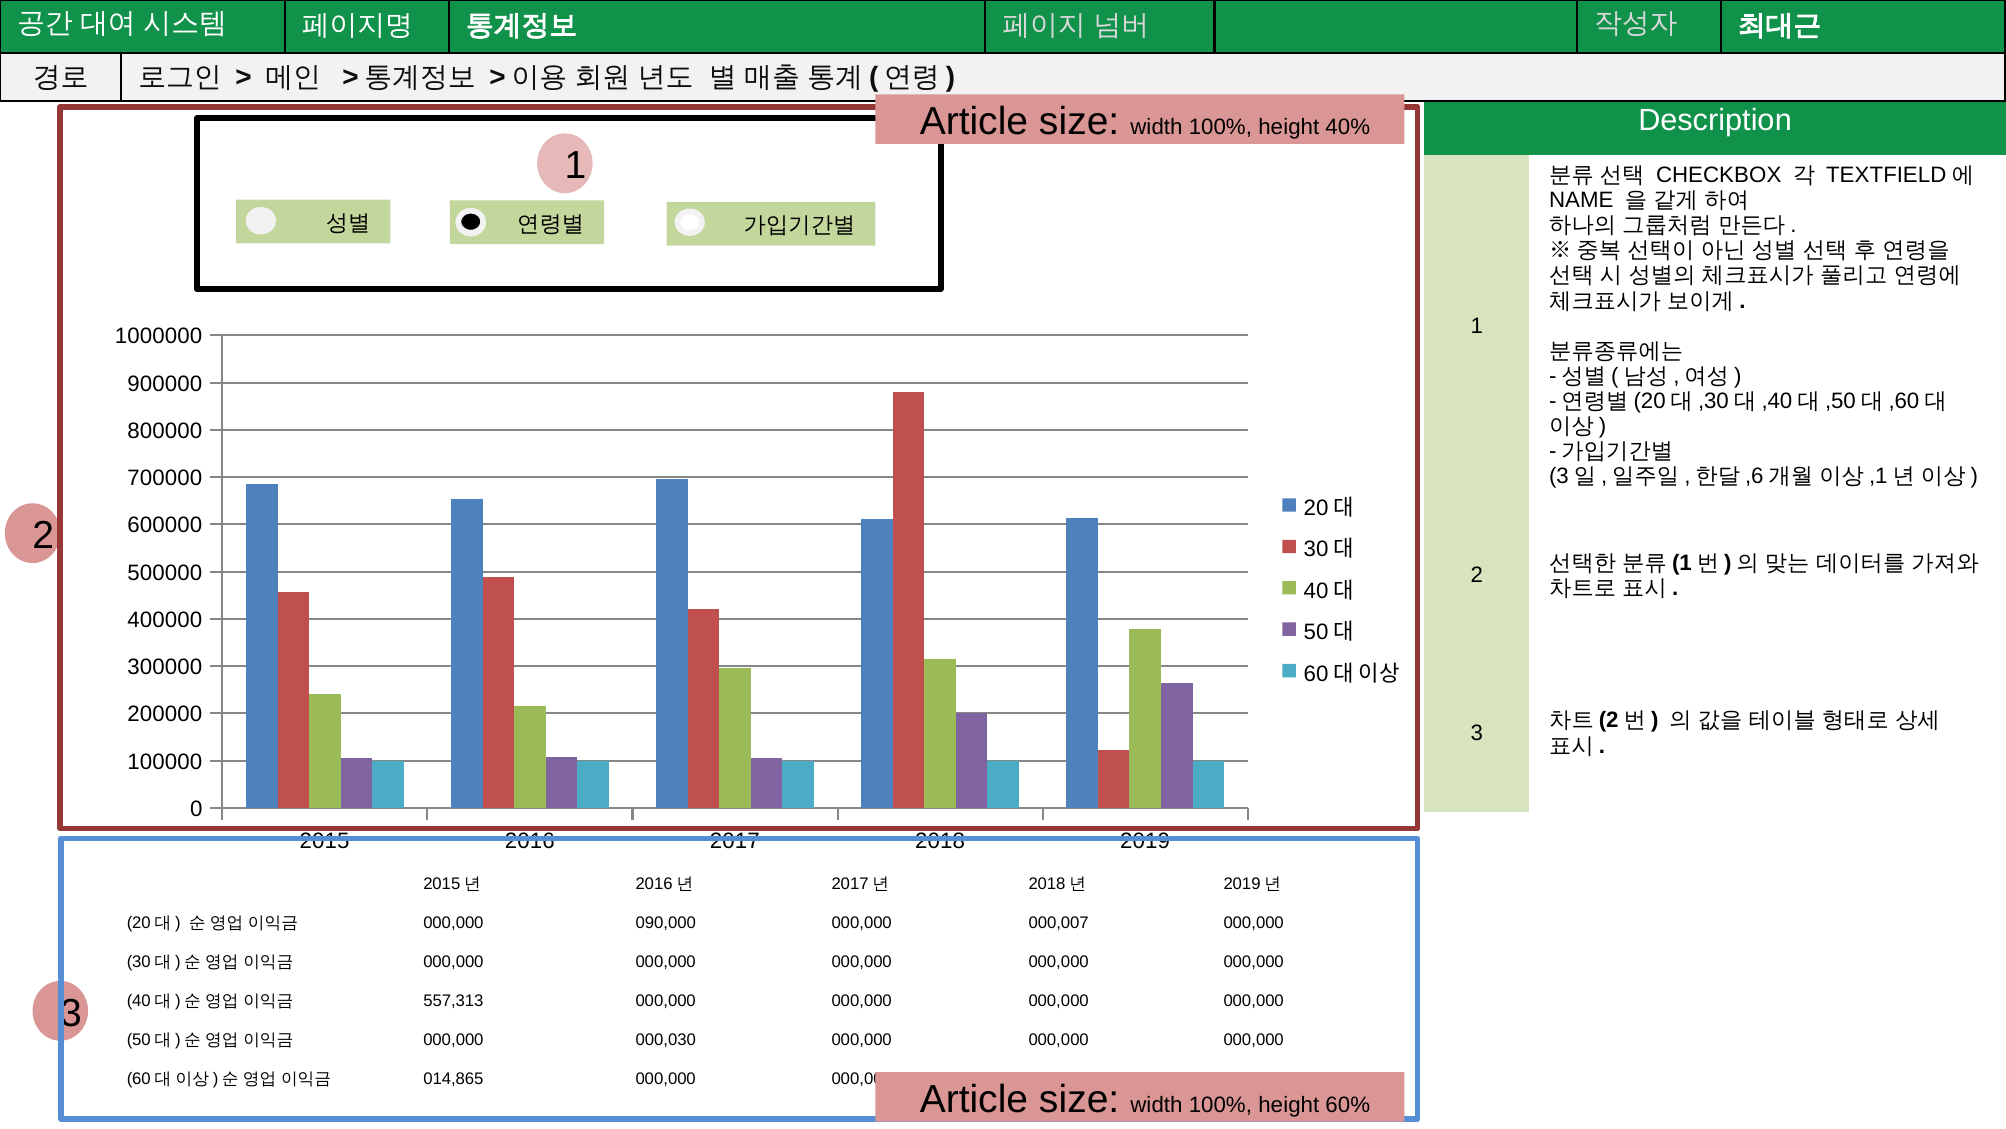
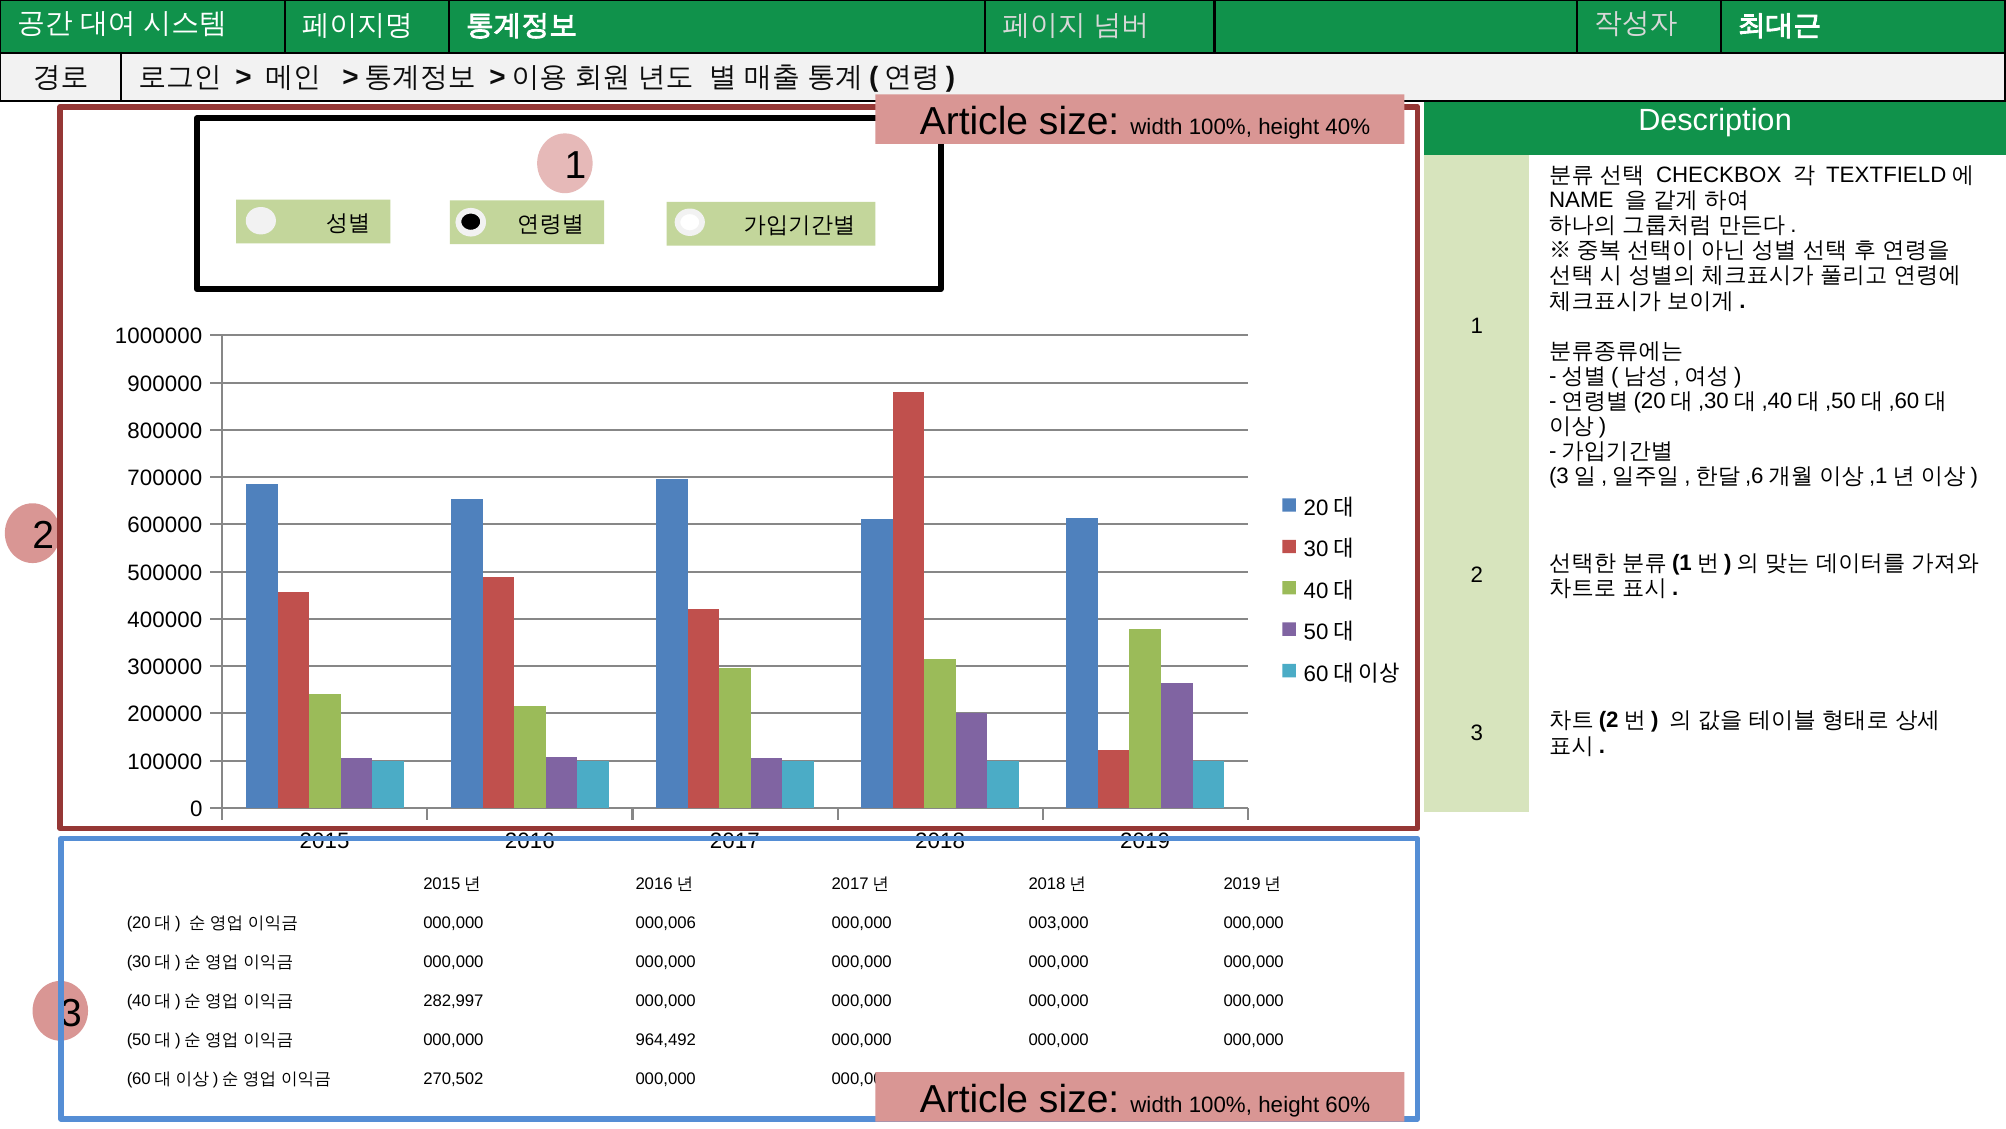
090,000: 090,000 -> 000,006
000,007: 000,007 -> 003,000
557,313: 557,313 -> 282,997
000,030: 000,030 -> 964,492
014,865: 014,865 -> 270,502
